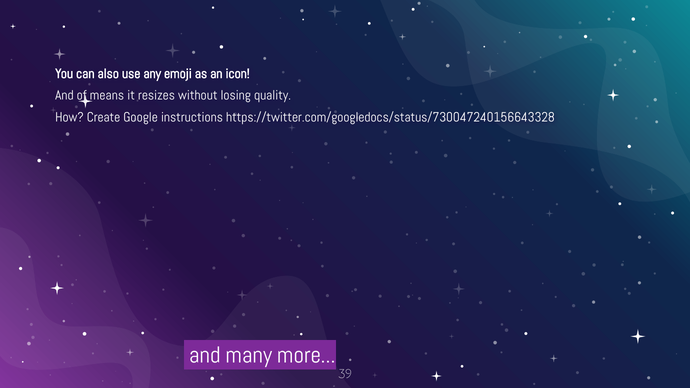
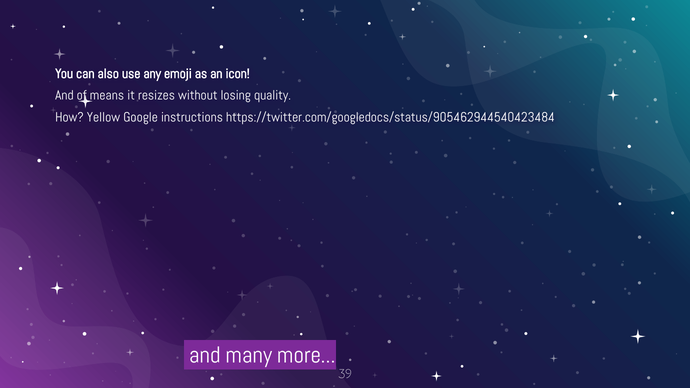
Create: Create -> Yellow
https://twitter.com/googledocs/status/730047240156643328: https://twitter.com/googledocs/status/730047240156643328 -> https://twitter.com/googledocs/status/905462944540423484
